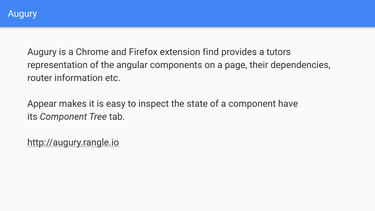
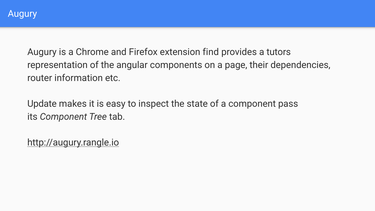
Appear: Appear -> Update
have: have -> pass
